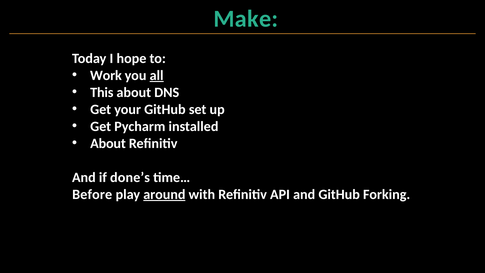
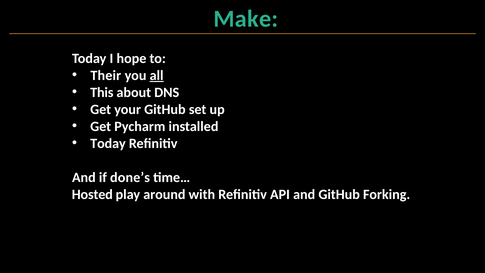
Work: Work -> Their
About at (108, 143): About -> Today
Before: Before -> Hosted
around underline: present -> none
